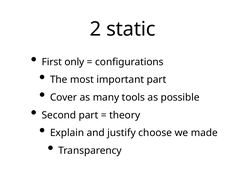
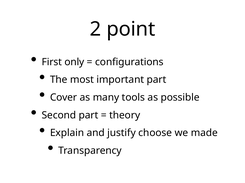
static: static -> point
